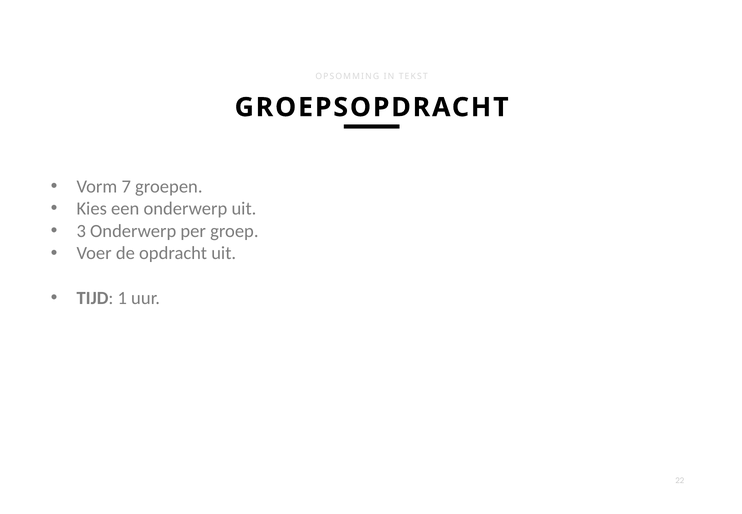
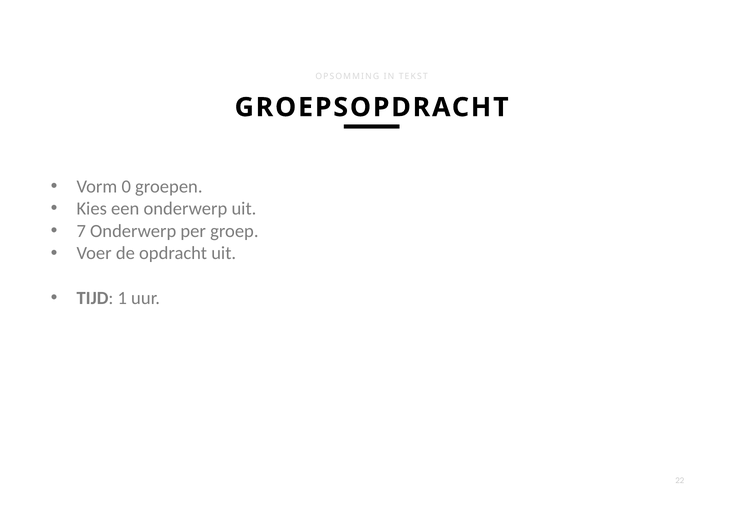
7: 7 -> 0
3: 3 -> 7
